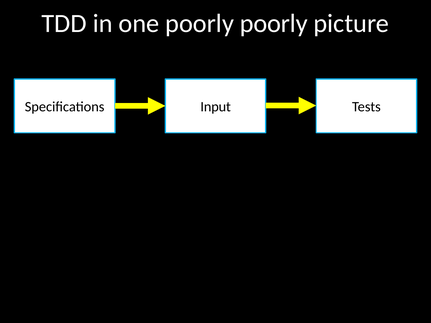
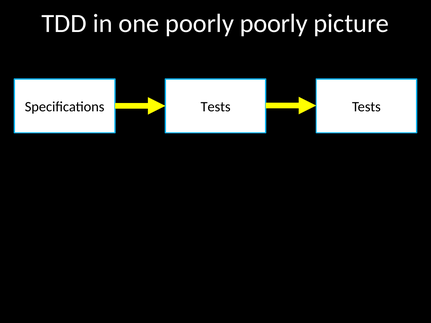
Specifications Input: Input -> Tests
